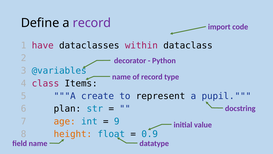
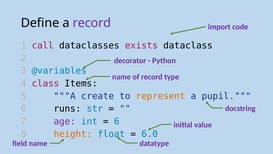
have: have -> call
within: within -> exists
represent colour: black -> orange
plan: plan -> runs
age colour: orange -> purple
9 at (117, 121): 9 -> 6
0.9: 0.9 -> 6.0
